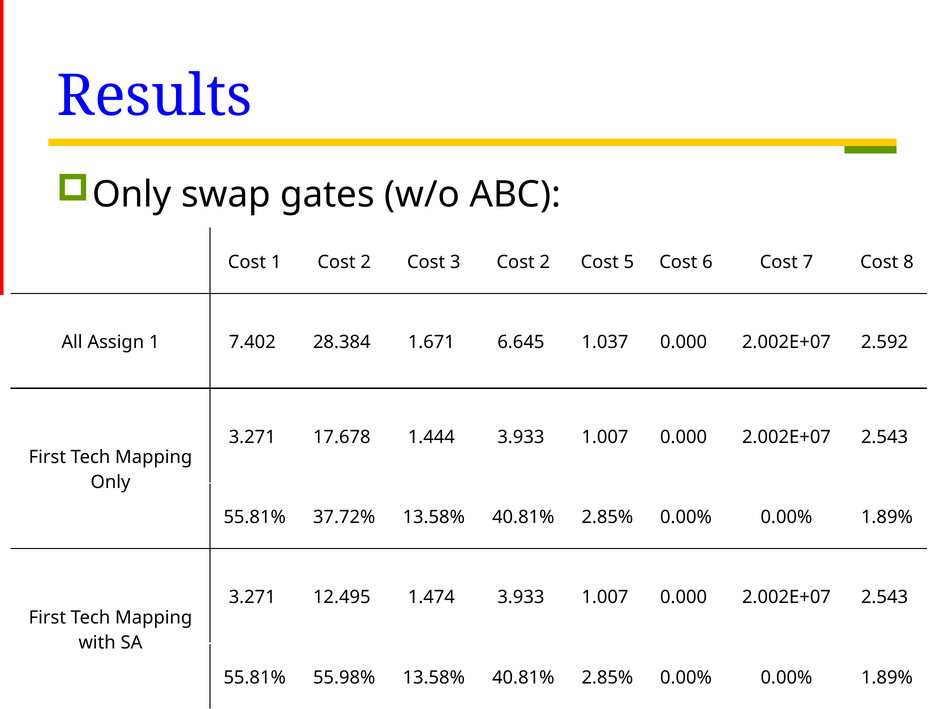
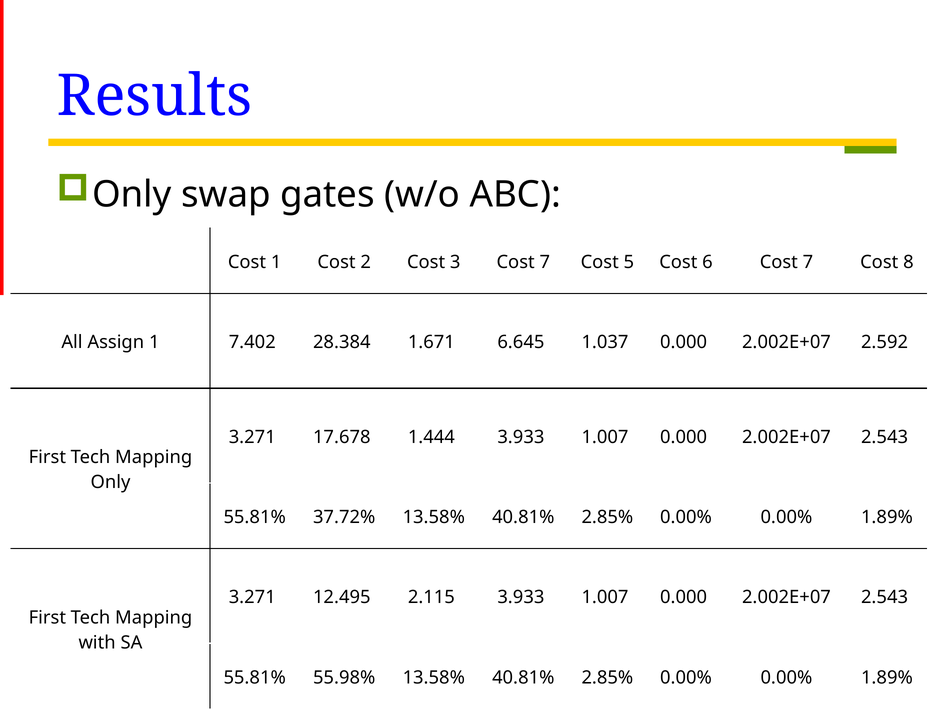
3 Cost 2: 2 -> 7
1.474: 1.474 -> 2.115
